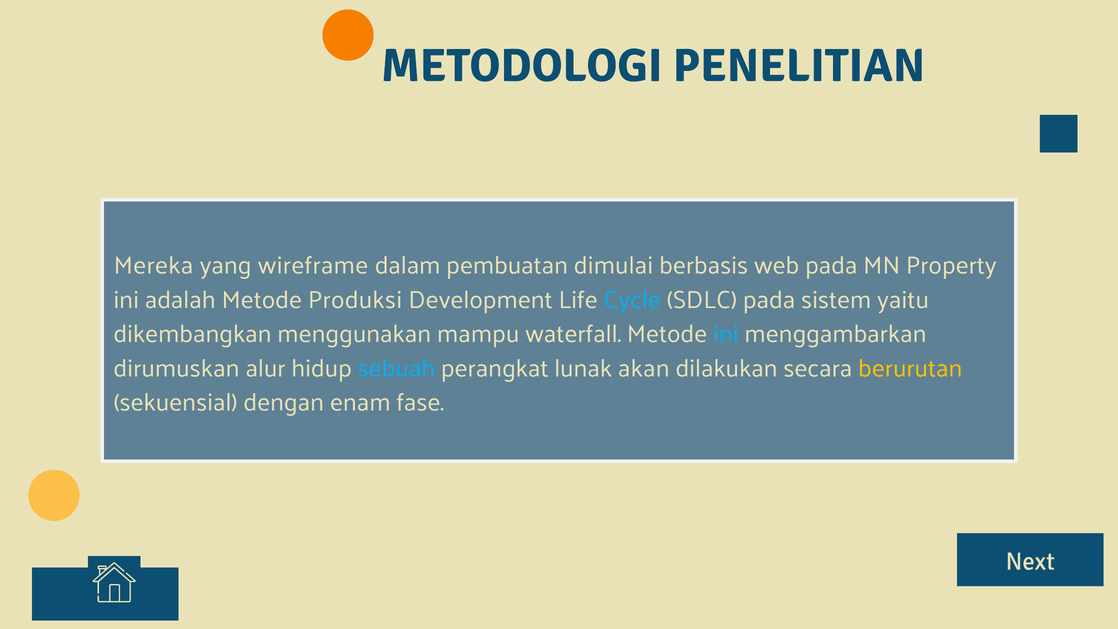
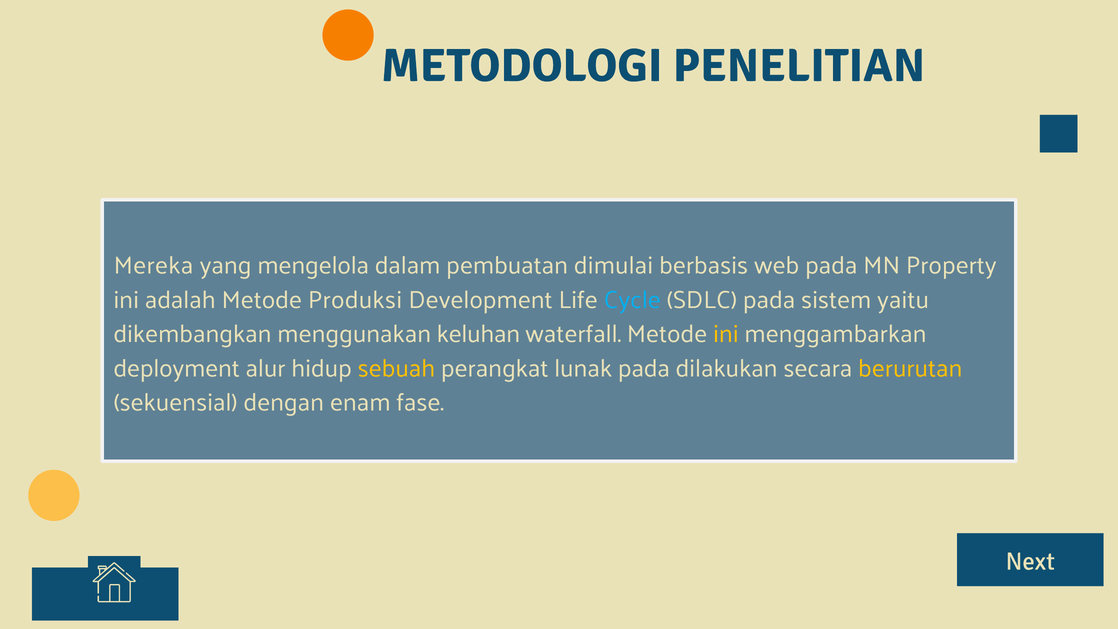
wireframe: wireframe -> mengelola
mampu: mampu -> keluhan
ini at (726, 334) colour: light blue -> yellow
dirumuskan: dirumuskan -> deployment
sebuah colour: light blue -> yellow
lunak akan: akan -> pada
